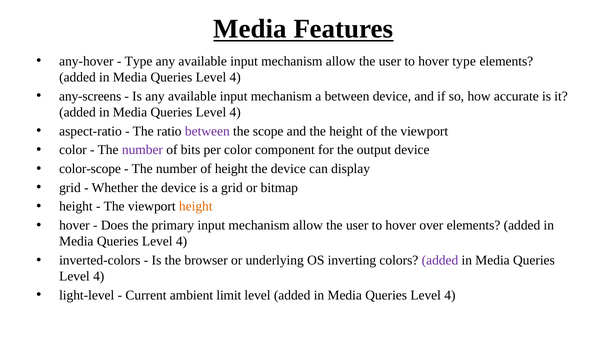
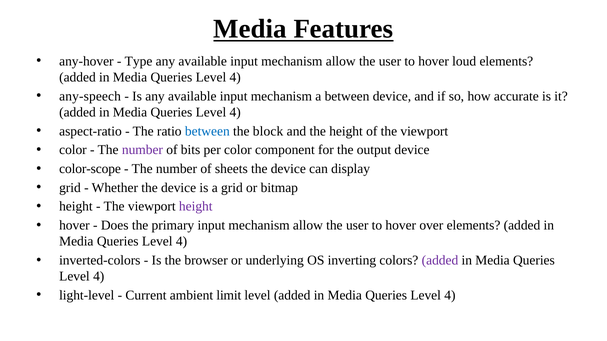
hover type: type -> loud
any-screens: any-screens -> any-speech
between at (207, 131) colour: purple -> blue
scope: scope -> block
of height: height -> sheets
height at (196, 207) colour: orange -> purple
